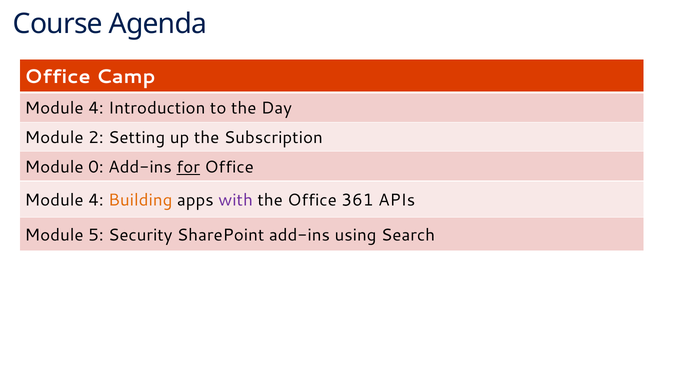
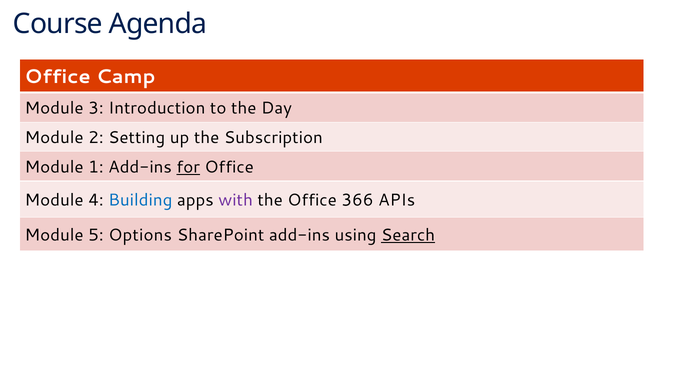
4 at (96, 108): 4 -> 3
0: 0 -> 1
Building colour: orange -> blue
361: 361 -> 366
Security: Security -> Options
Search underline: none -> present
